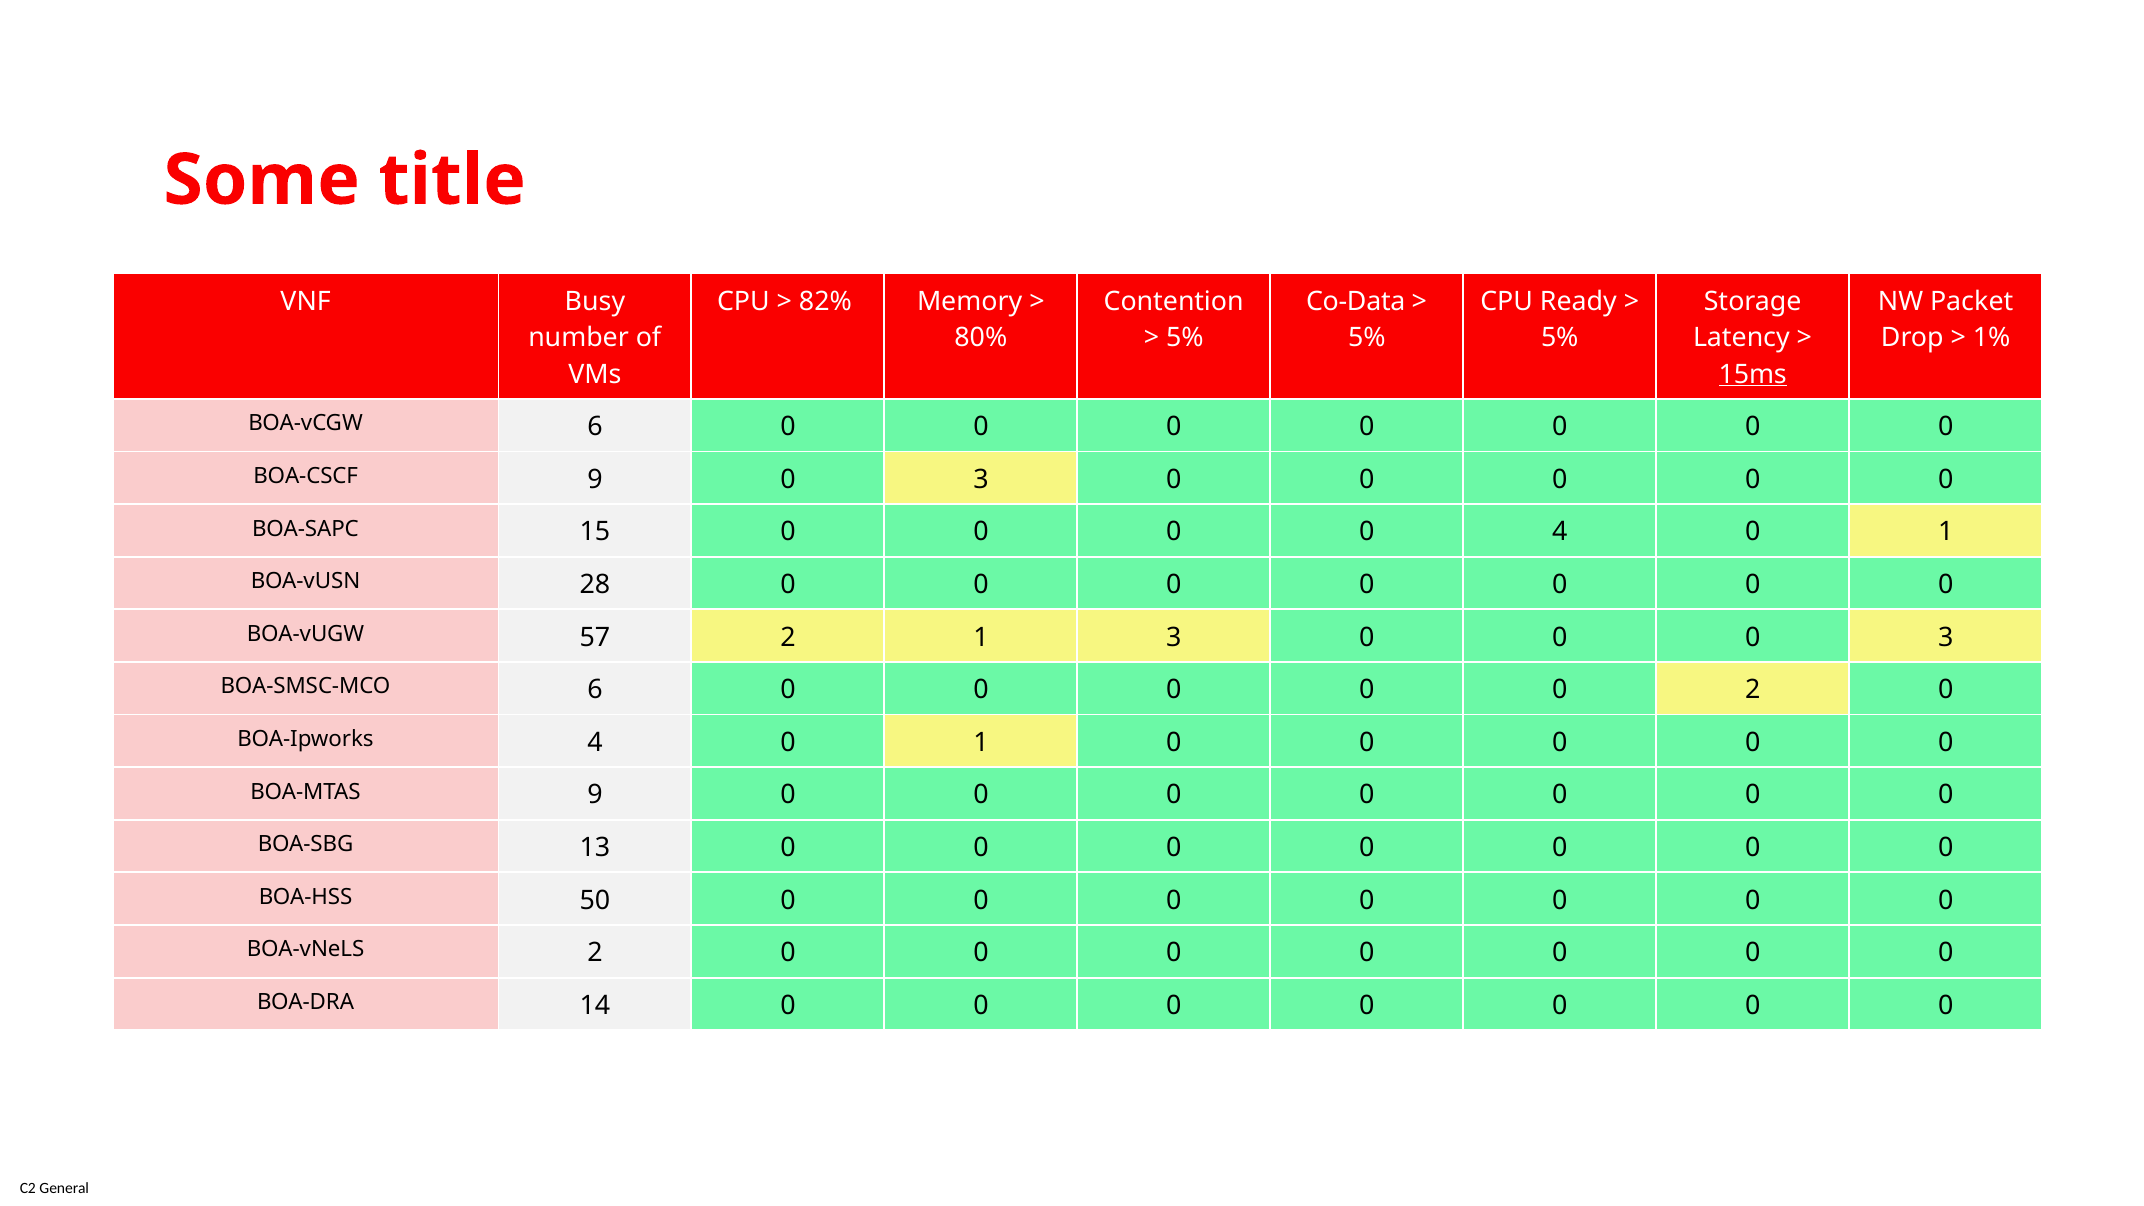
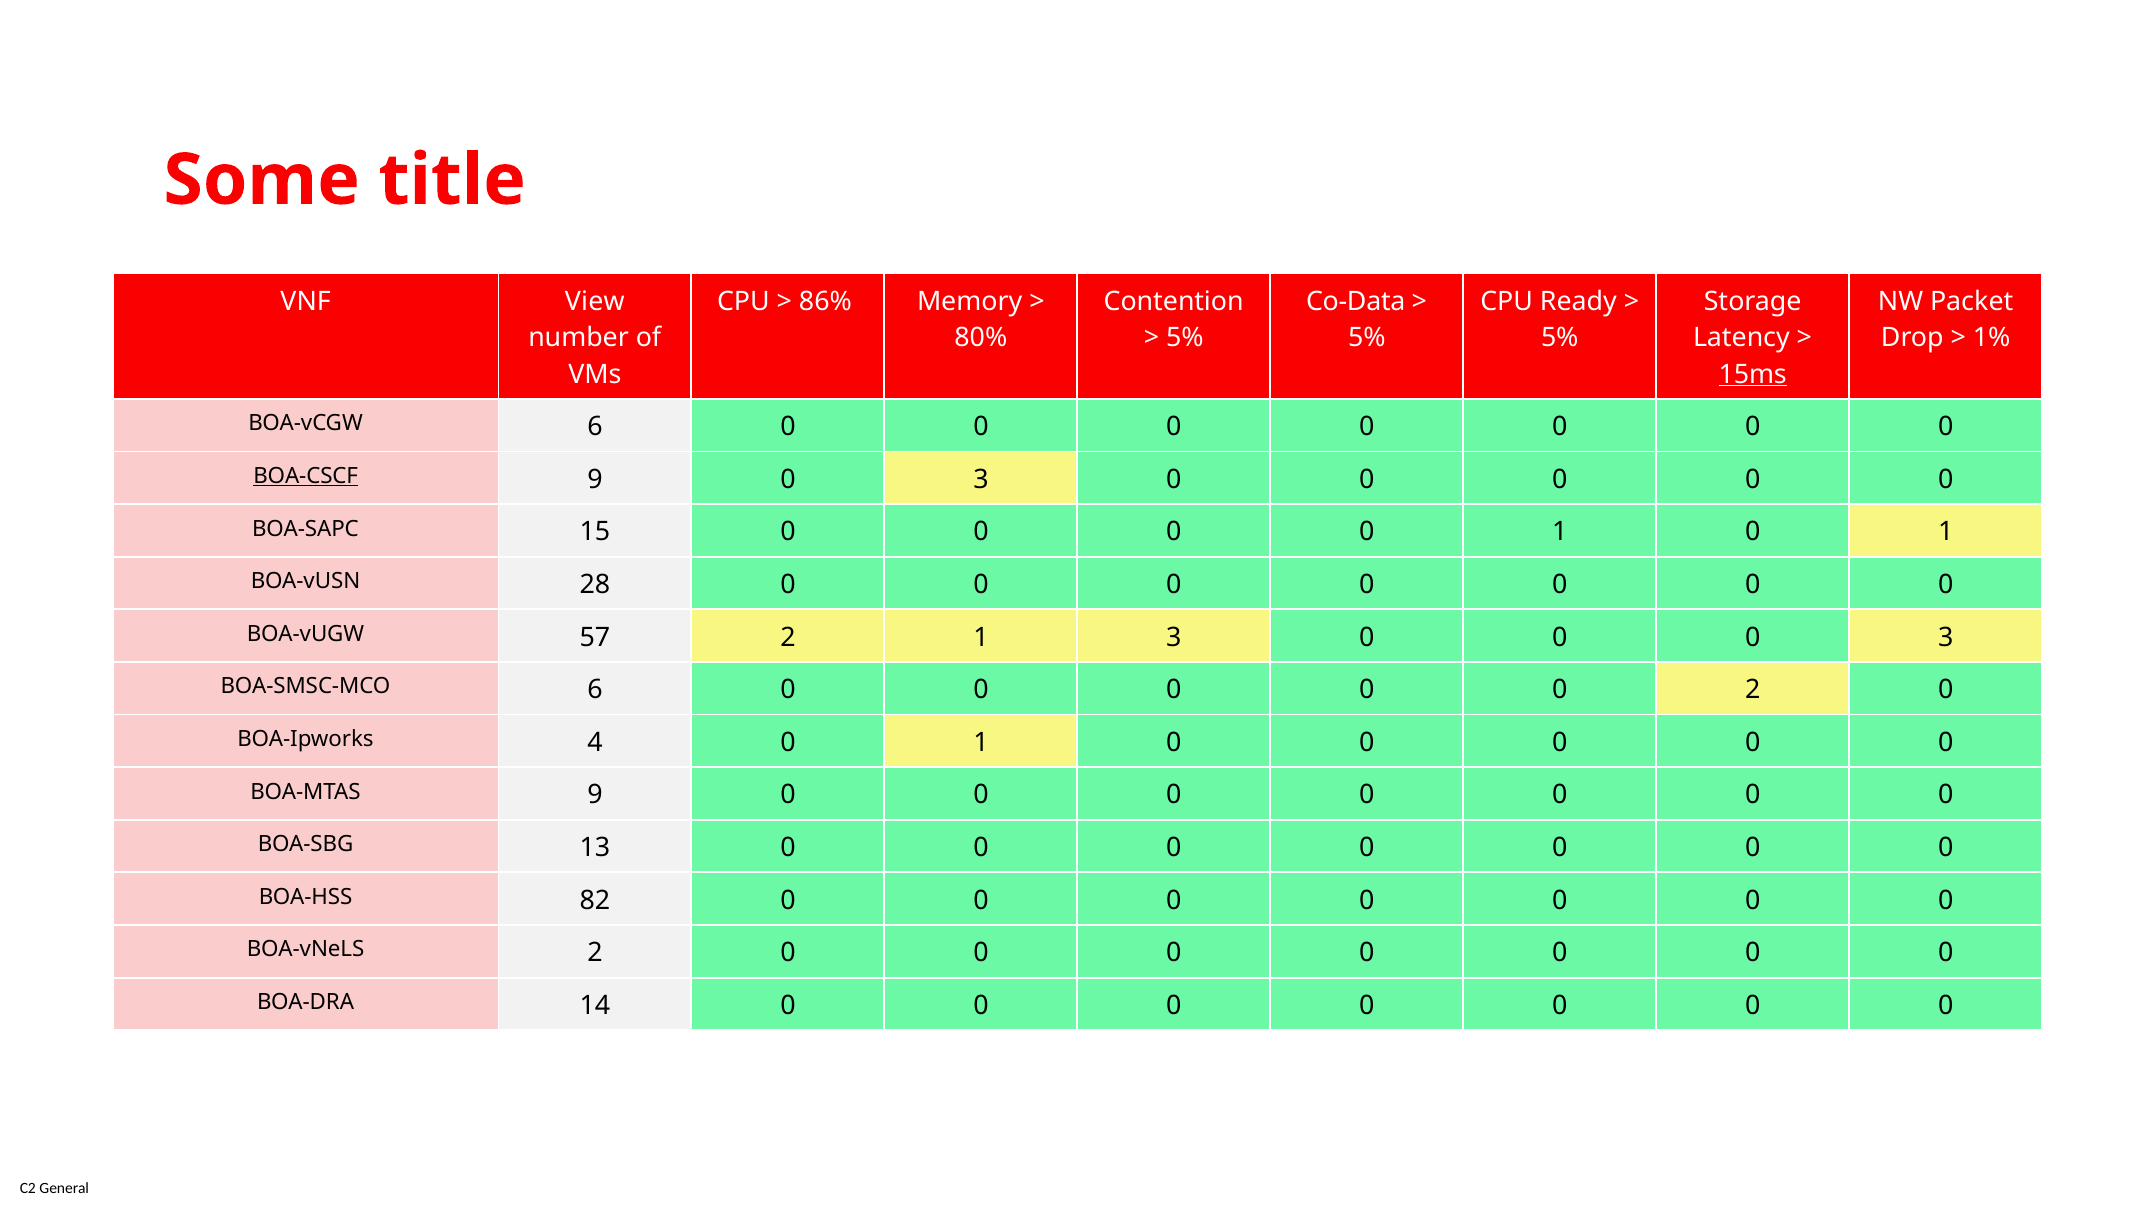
Busy: Busy -> View
82%: 82% -> 86%
BOA-CSCF underline: none -> present
0 0 4: 4 -> 1
50: 50 -> 82
